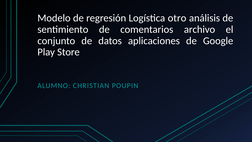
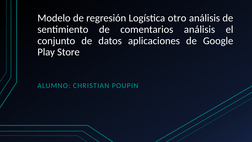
comentarios archivo: archivo -> análisis
